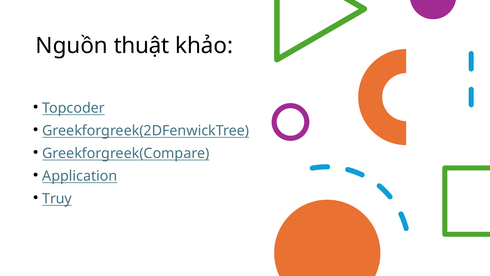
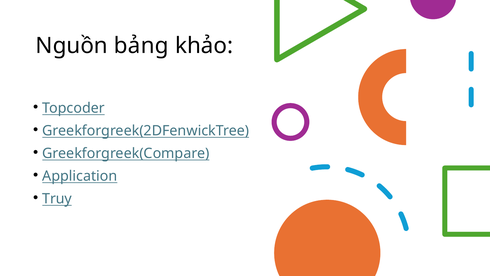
thuật: thuật -> bảng
